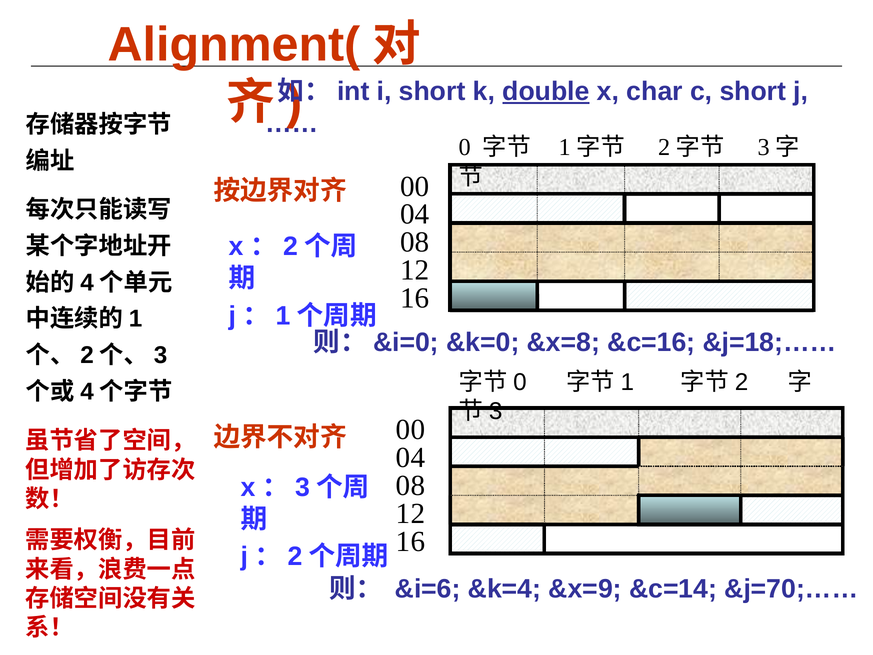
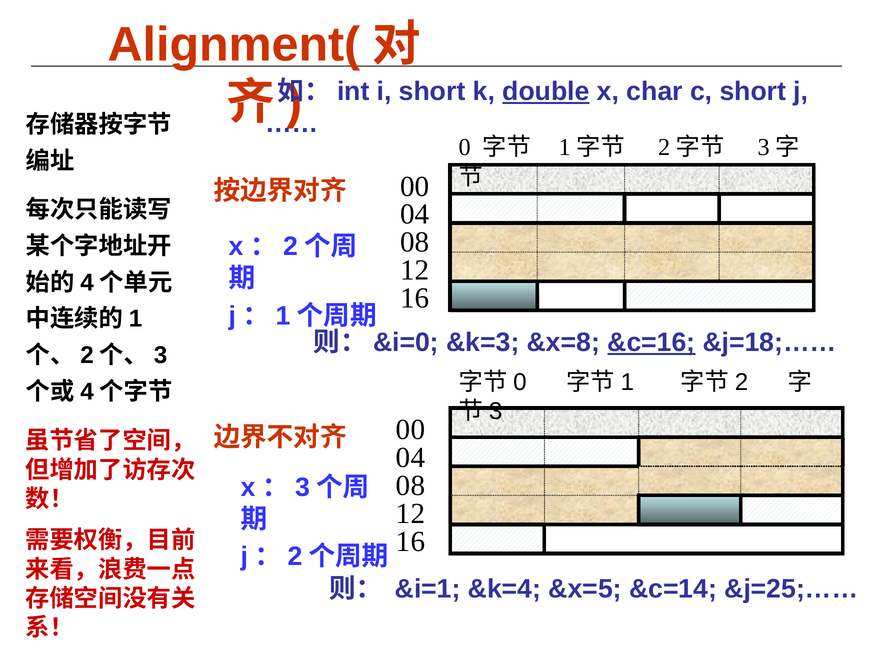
&k=0: &k=0 -> &k=3
&c=16 underline: none -> present
&i=6: &i=6 -> &i=1
&x=9: &x=9 -> &x=5
&j=70;……: &j=70;…… -> &j=25;……
